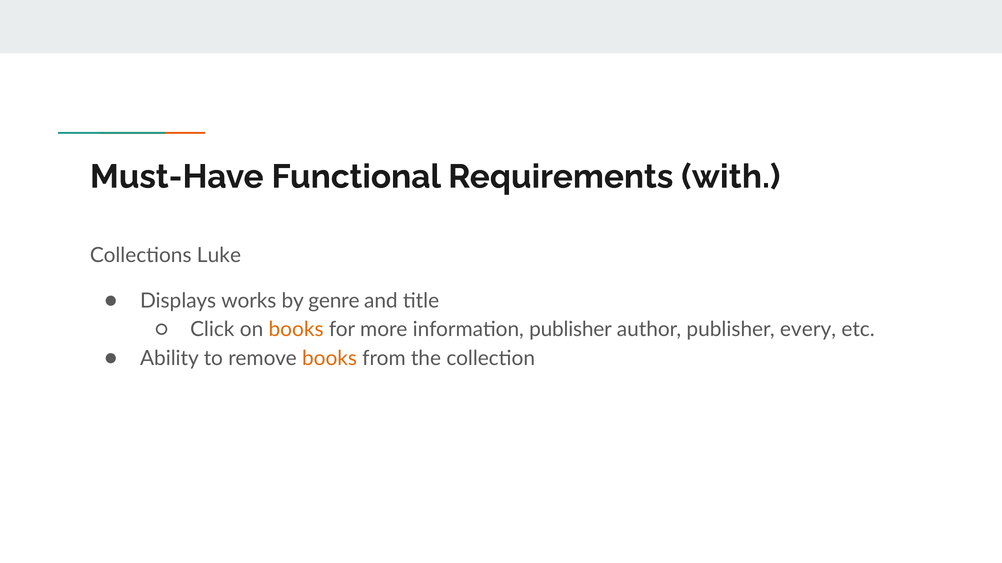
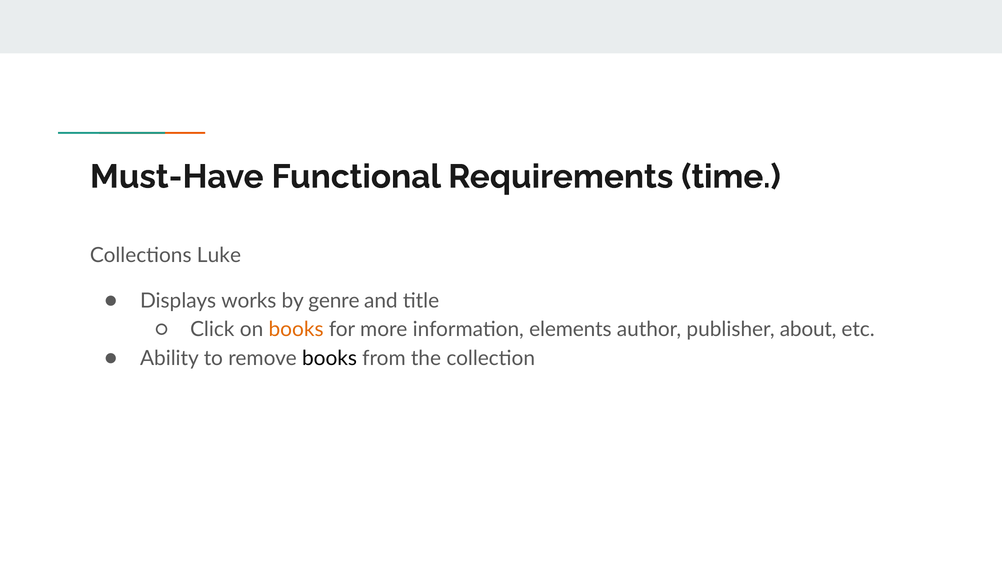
with: with -> time
information publisher: publisher -> elements
every: every -> about
books at (329, 359) colour: orange -> black
